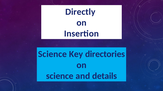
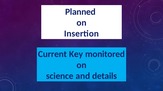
Directly: Directly -> Planned
Science at (52, 55): Science -> Current
directories: directories -> monitored
